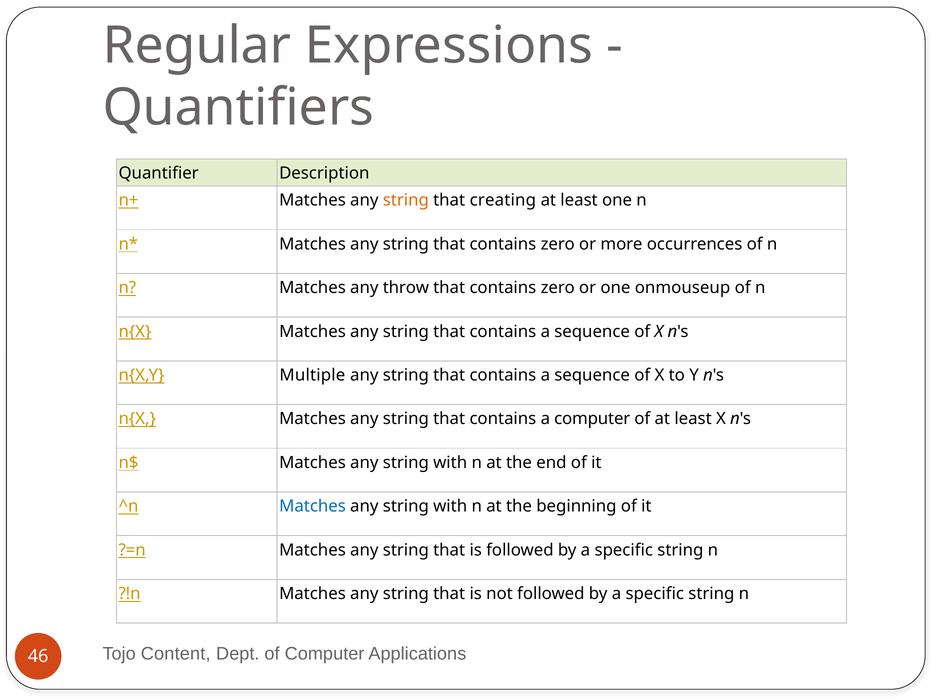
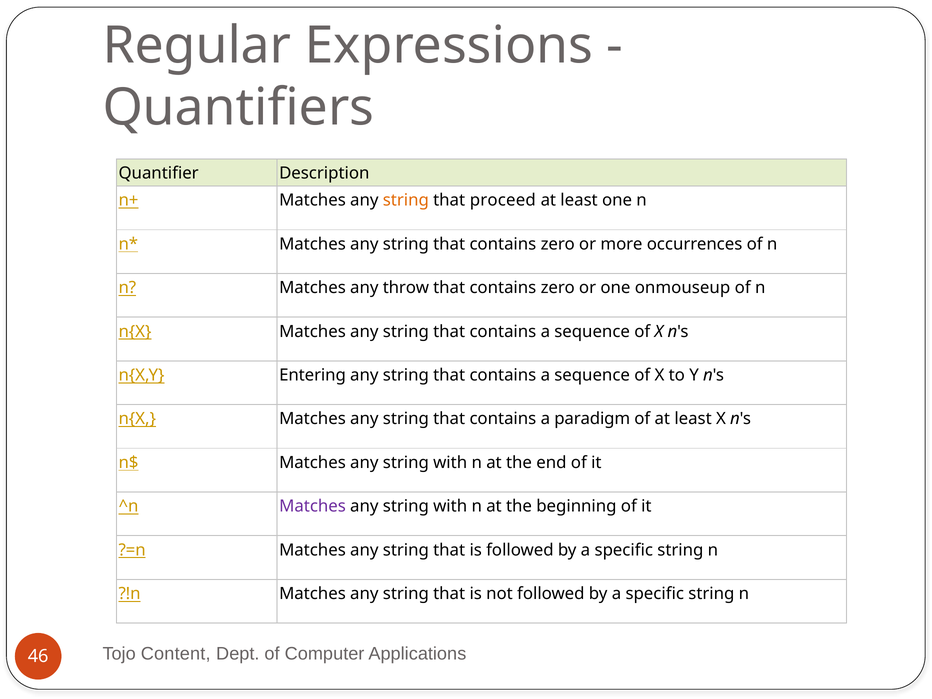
creating: creating -> proceed
Multiple: Multiple -> Entering
a computer: computer -> paradigm
Matches at (313, 506) colour: blue -> purple
